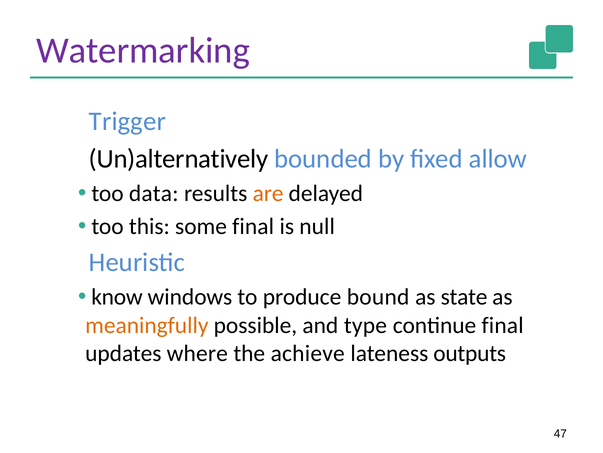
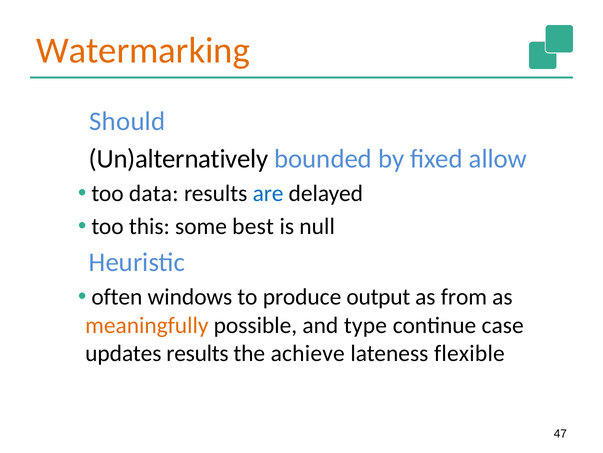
Watermarking colour: purple -> orange
Trigger: Trigger -> Should
are colour: orange -> blue
some final: final -> best
know: know -> often
bound: bound -> output
state: state -> from
continue final: final -> case
updates where: where -> results
outputs: outputs -> flexible
